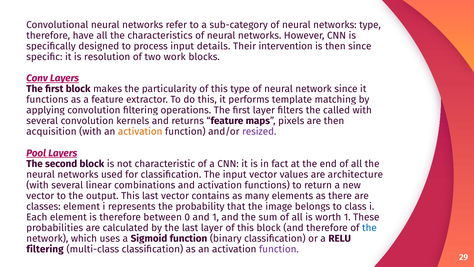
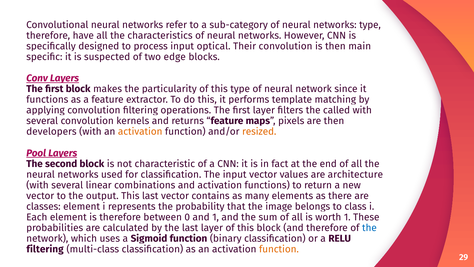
details: details -> optical
Their intervention: intervention -> convolution
then since: since -> main
resolution: resolution -> suspected
work: work -> edge
acquisition: acquisition -> developers
resized colour: purple -> orange
function at (279, 249) colour: purple -> orange
